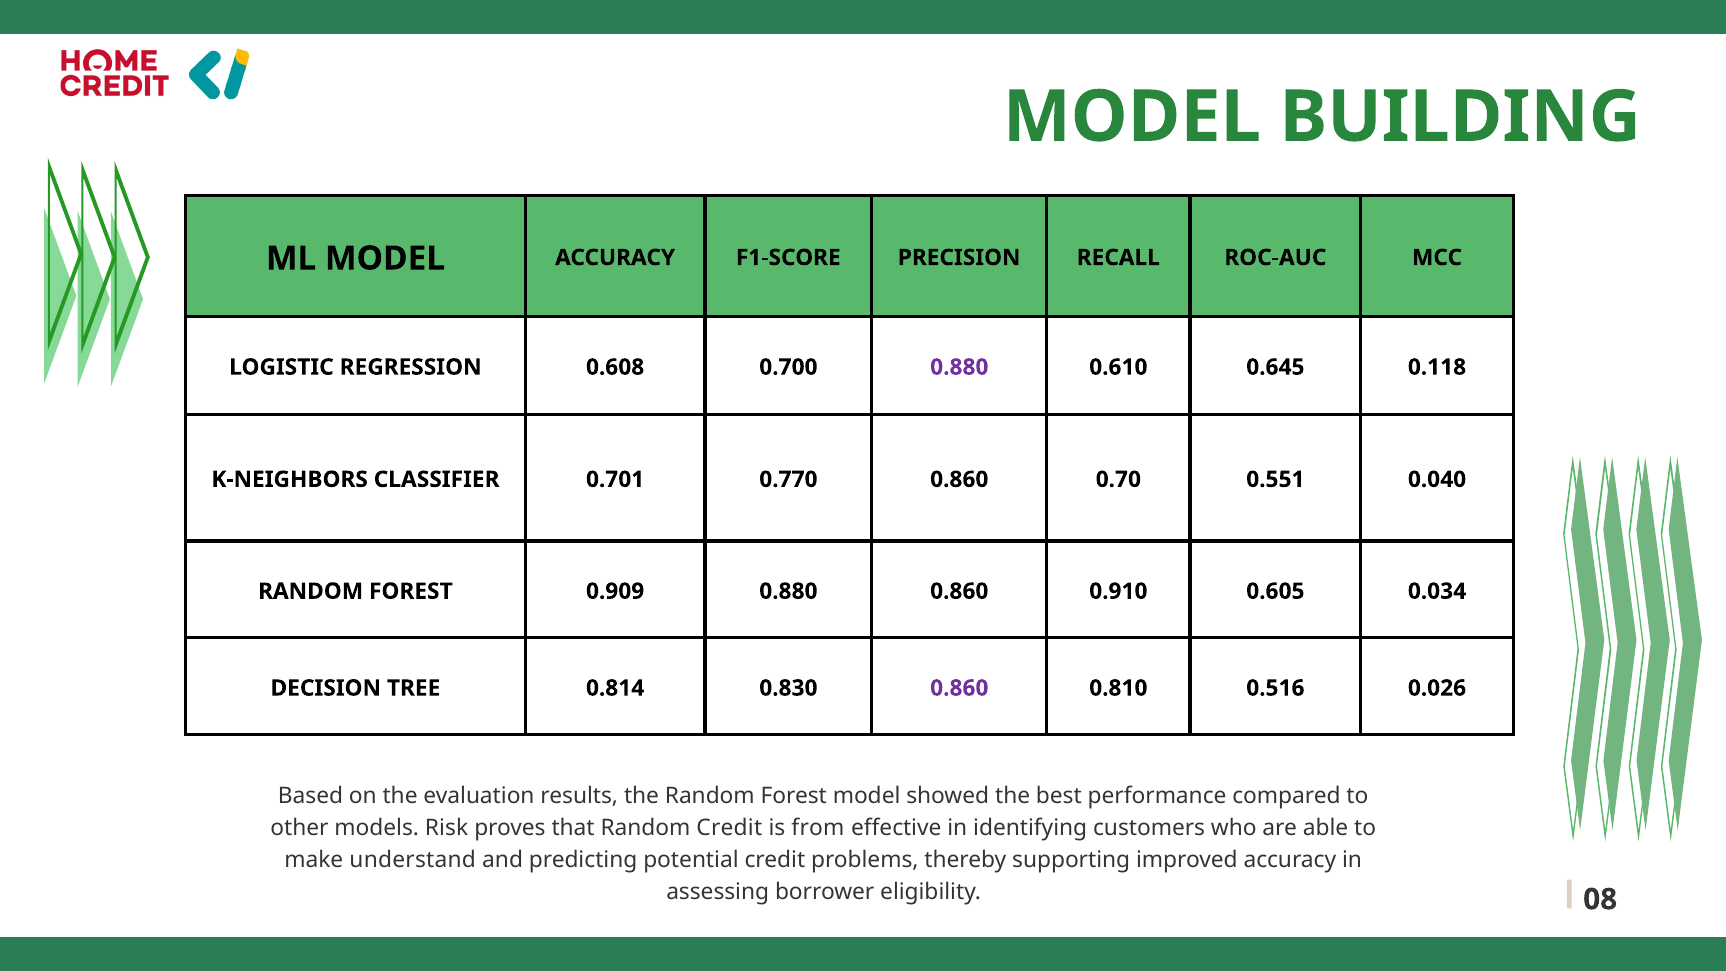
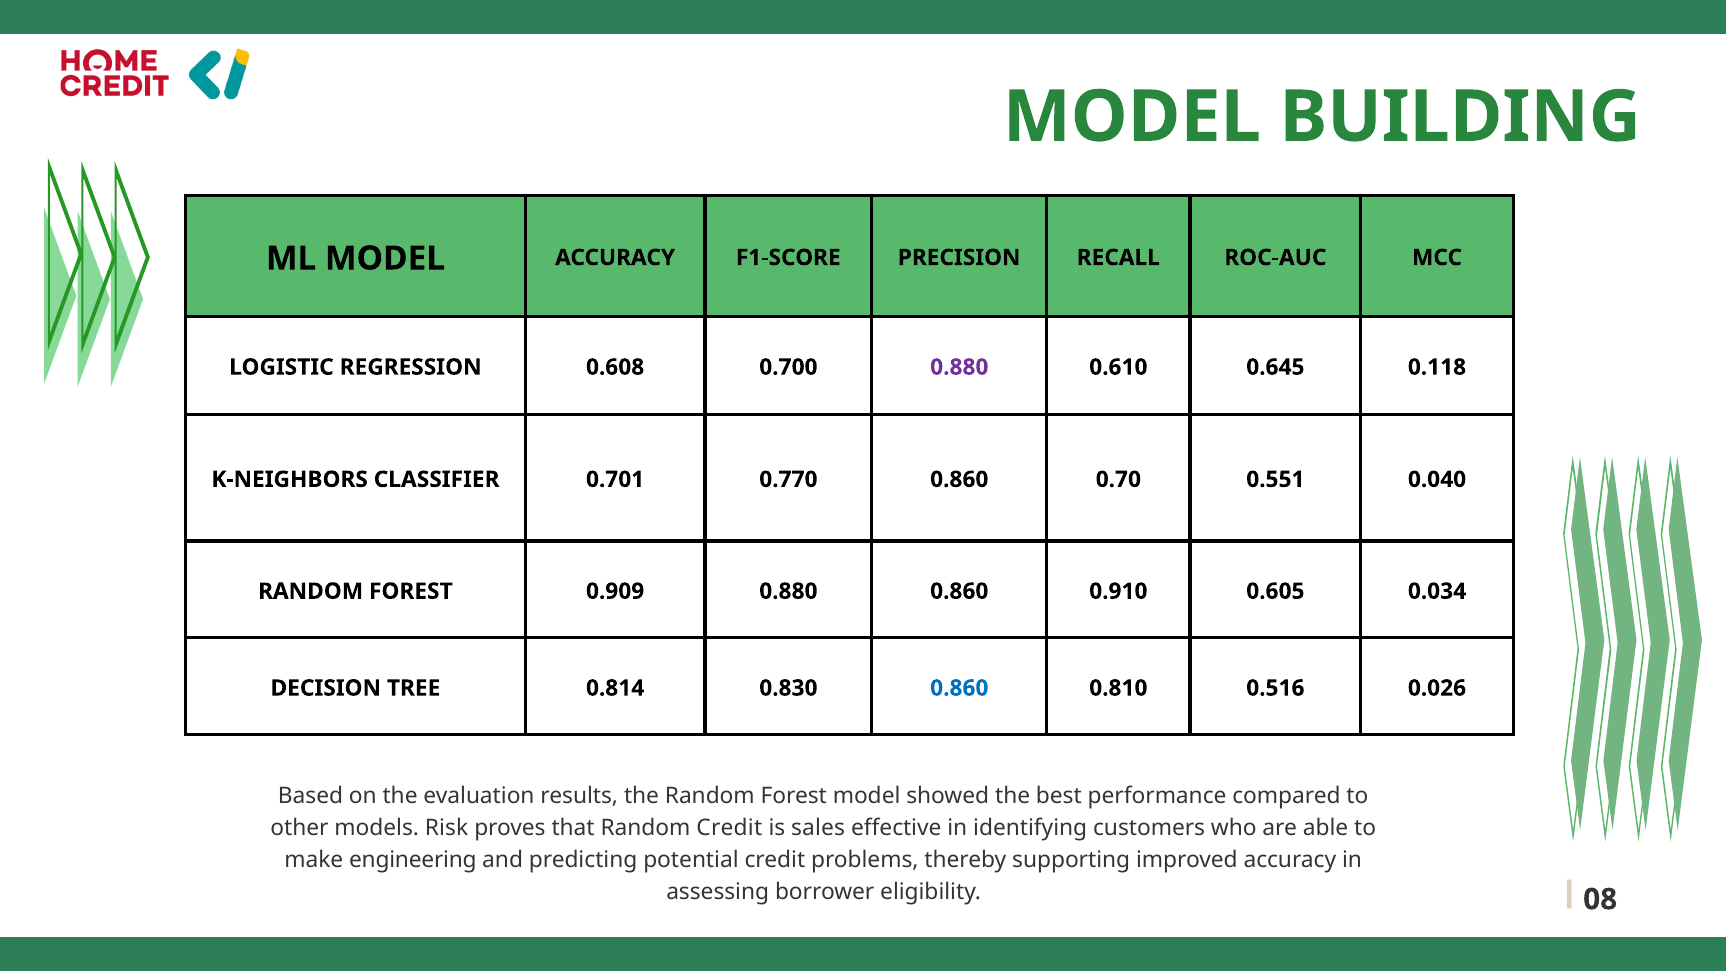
0.860 at (959, 688) colour: purple -> blue
from: from -> sales
understand: understand -> engineering
